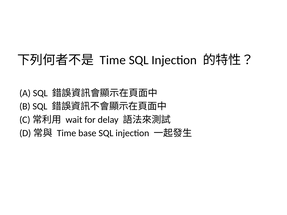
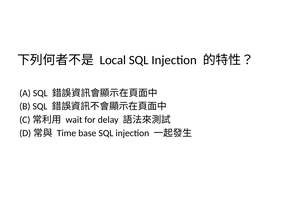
Time at (113, 60): Time -> Local
